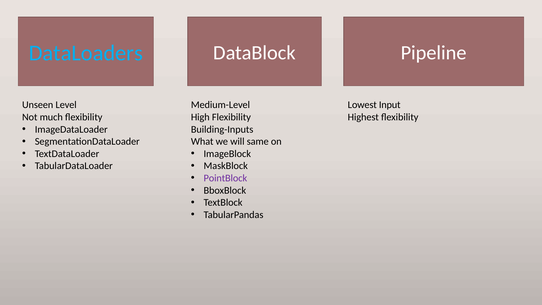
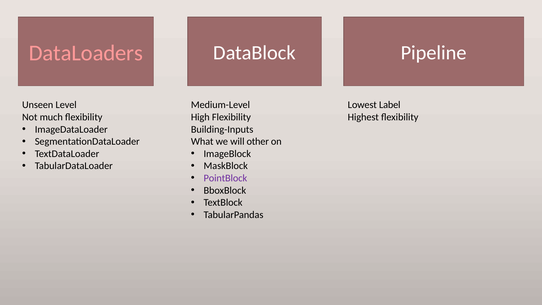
DataLoaders colour: light blue -> pink
Input: Input -> Label
same: same -> other
